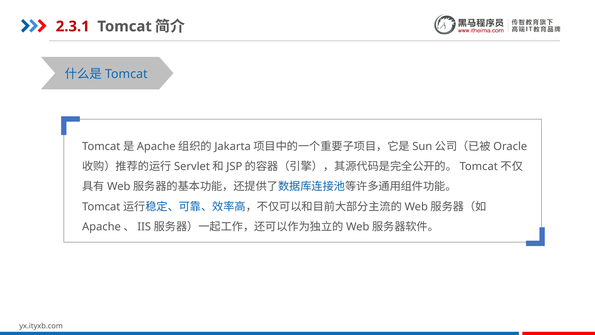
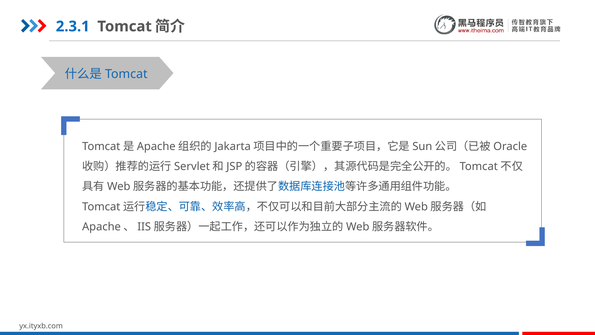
2.3.1 colour: red -> blue
